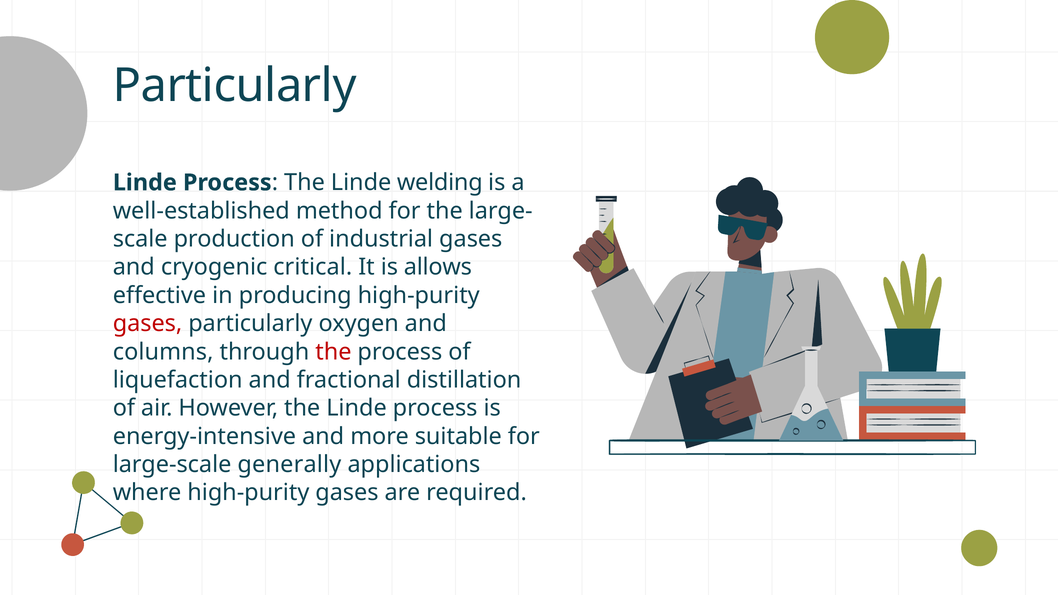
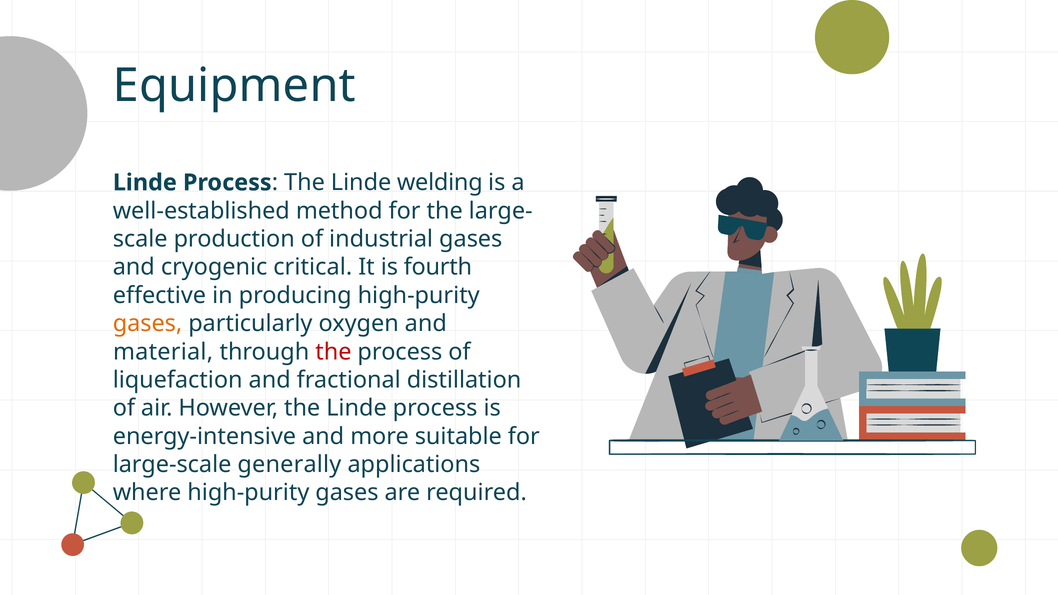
Particularly at (235, 86): Particularly -> Equipment
allows: allows -> fourth
gases at (147, 324) colour: red -> orange
columns: columns -> material
